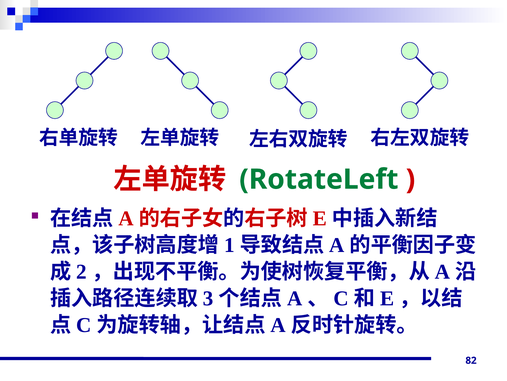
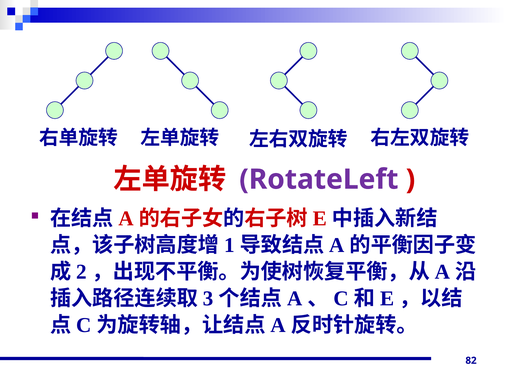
RotateLeft colour: green -> purple
